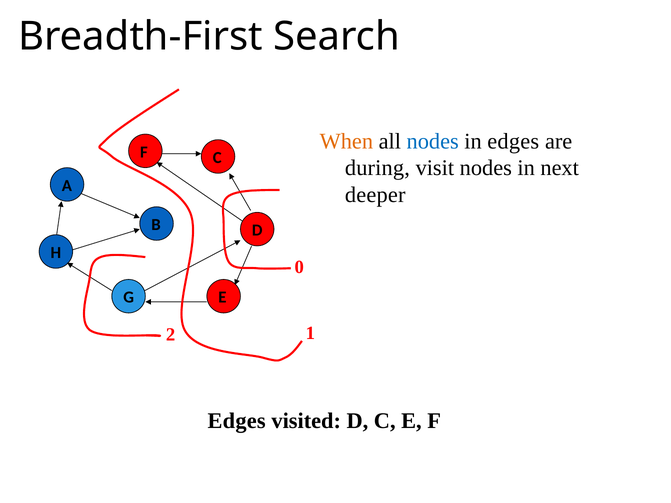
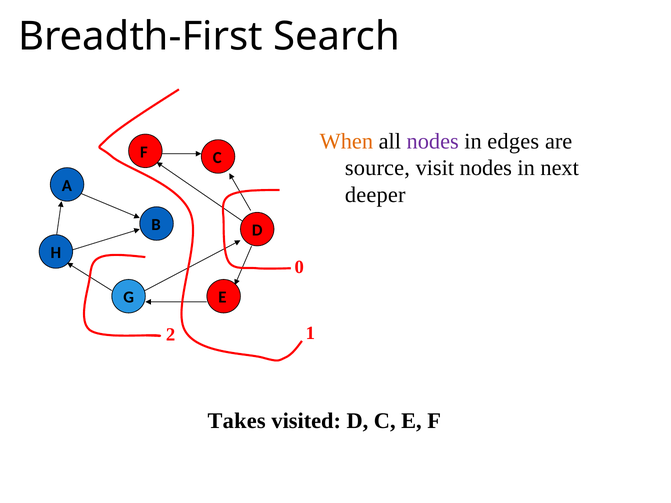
nodes at (433, 141) colour: blue -> purple
during: during -> source
Edges at (237, 421): Edges -> Takes
